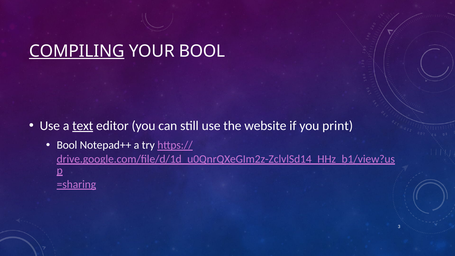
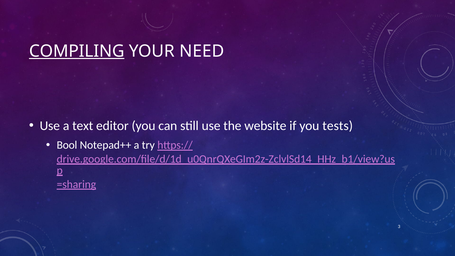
YOUR BOOL: BOOL -> NEED
text underline: present -> none
print: print -> tests
